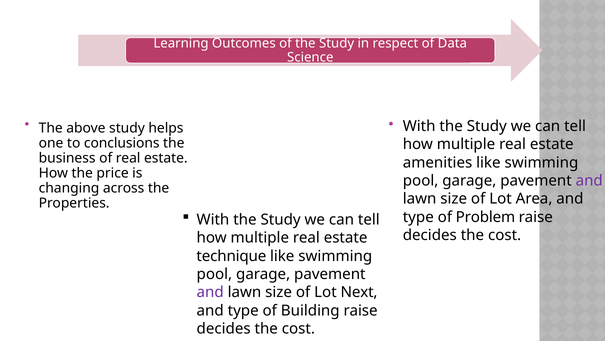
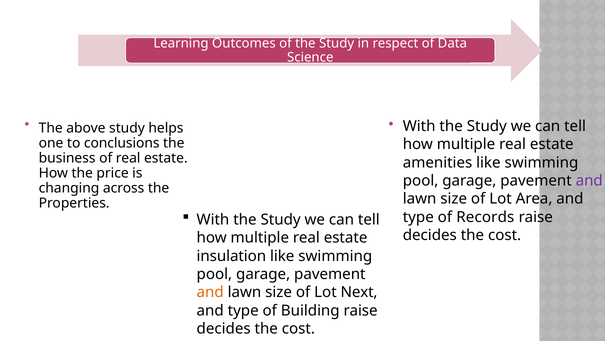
Problem: Problem -> Records
technique: technique -> insulation
and at (210, 292) colour: purple -> orange
